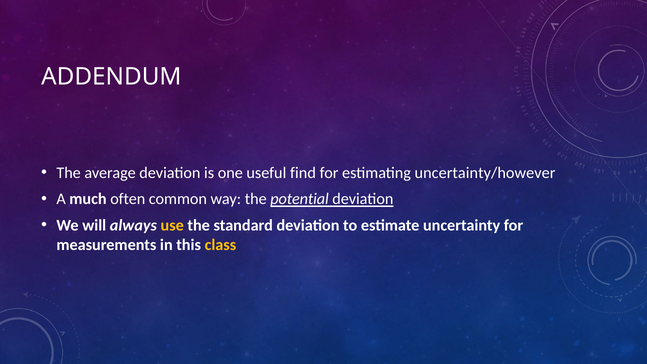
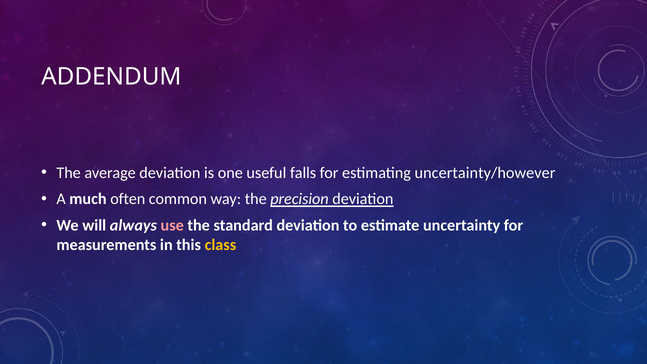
find: find -> falls
potential: potential -> precision
use colour: yellow -> pink
